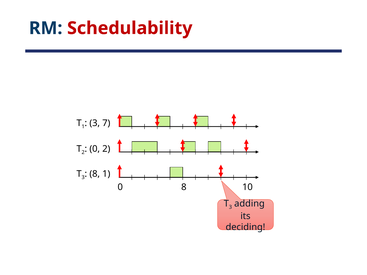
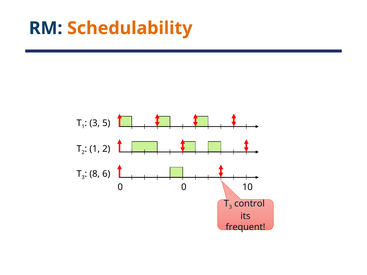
Schedulability colour: red -> orange
7: 7 -> 5
0 at (95, 149): 0 -> 1
8 1: 1 -> 6
0 8: 8 -> 0
adding: adding -> control
deciding: deciding -> frequent
